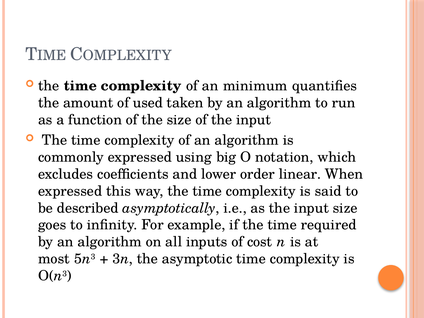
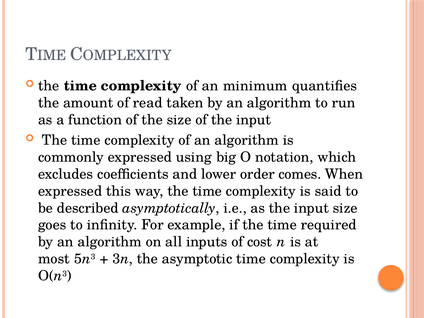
used: used -> read
linear: linear -> comes
